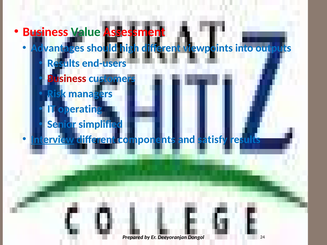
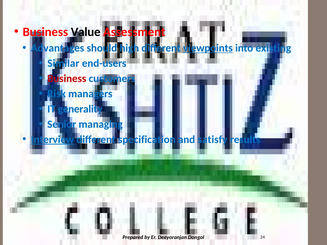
Value colour: green -> black
viewpoints underline: none -> present
outputs: outputs -> existing
Results at (63, 63): Results -> Similar
operating: operating -> generality
simplified: simplified -> managing
components: components -> specification
